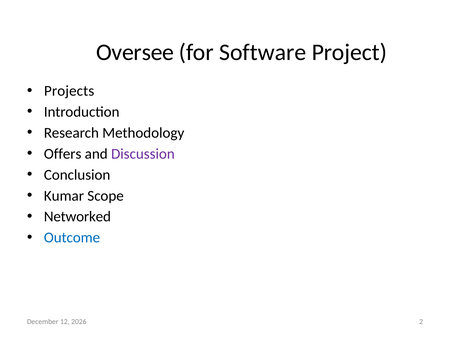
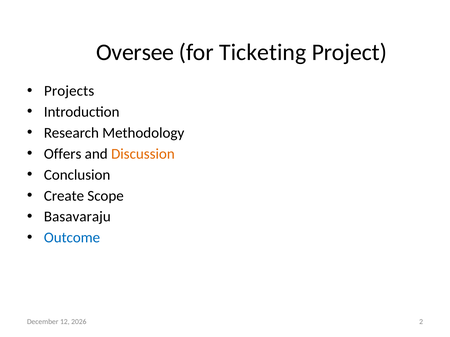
Software: Software -> Ticketing
Discussion colour: purple -> orange
Kumar: Kumar -> Create
Networked: Networked -> Basavaraju
